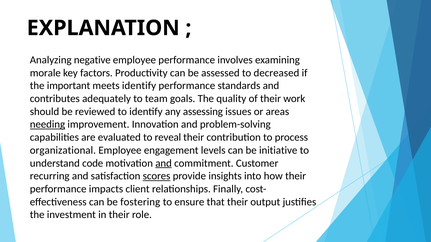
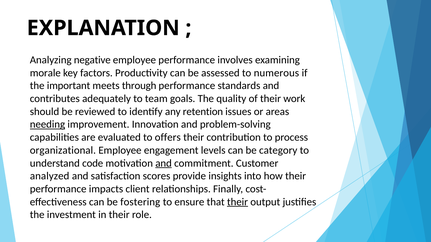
decreased: decreased -> numerous
meets identify: identify -> through
assessing: assessing -> retention
reveal: reveal -> offers
initiative: initiative -> category
recurring: recurring -> analyzed
scores underline: present -> none
their at (237, 202) underline: none -> present
